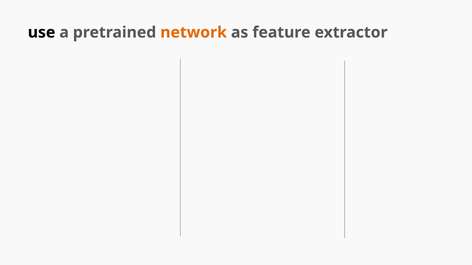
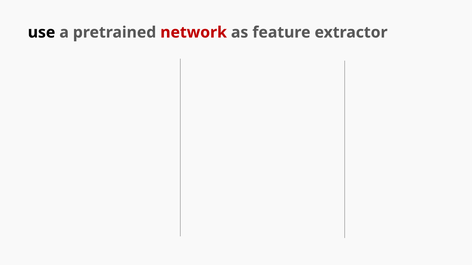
network colour: orange -> red
